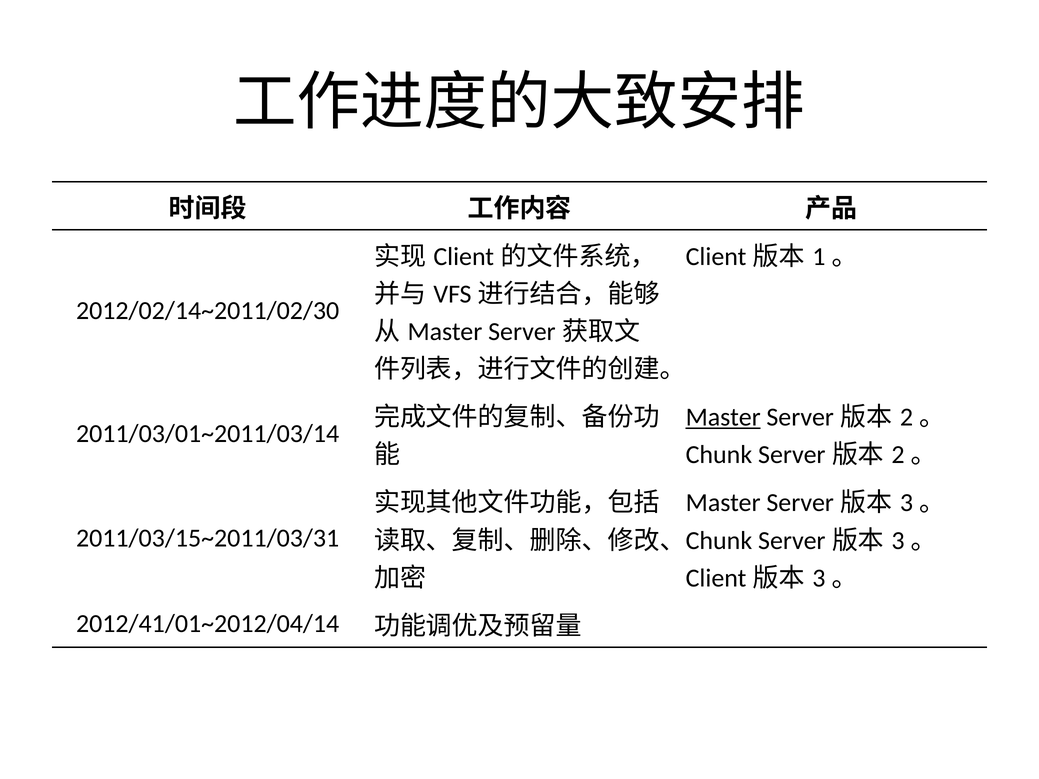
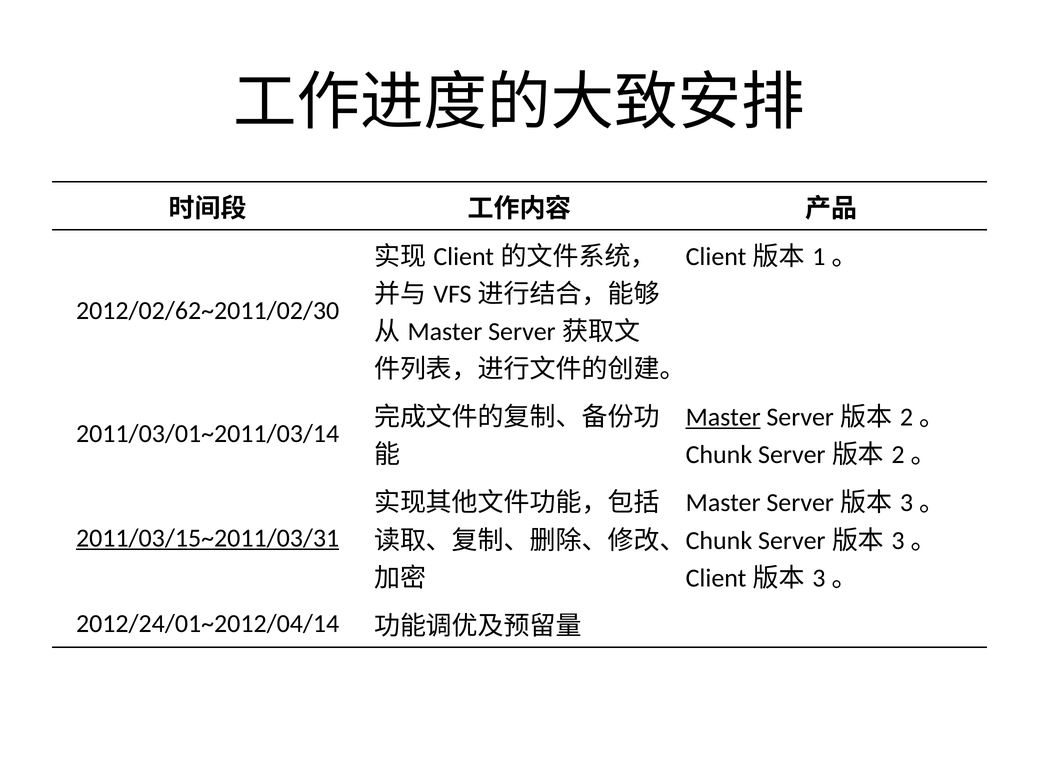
2012/02/14~2011/02/30: 2012/02/14~2011/02/30 -> 2012/02/62~2011/02/30
2011/03/15~2011/03/31 underline: none -> present
2012/41/01~2012/04/14: 2012/41/01~2012/04/14 -> 2012/24/01~2012/04/14
